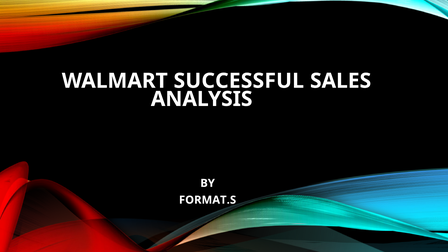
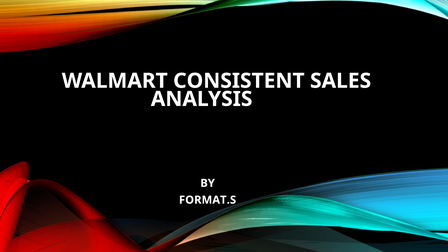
SUCCESSFUL: SUCCESSFUL -> CONSISTENT
